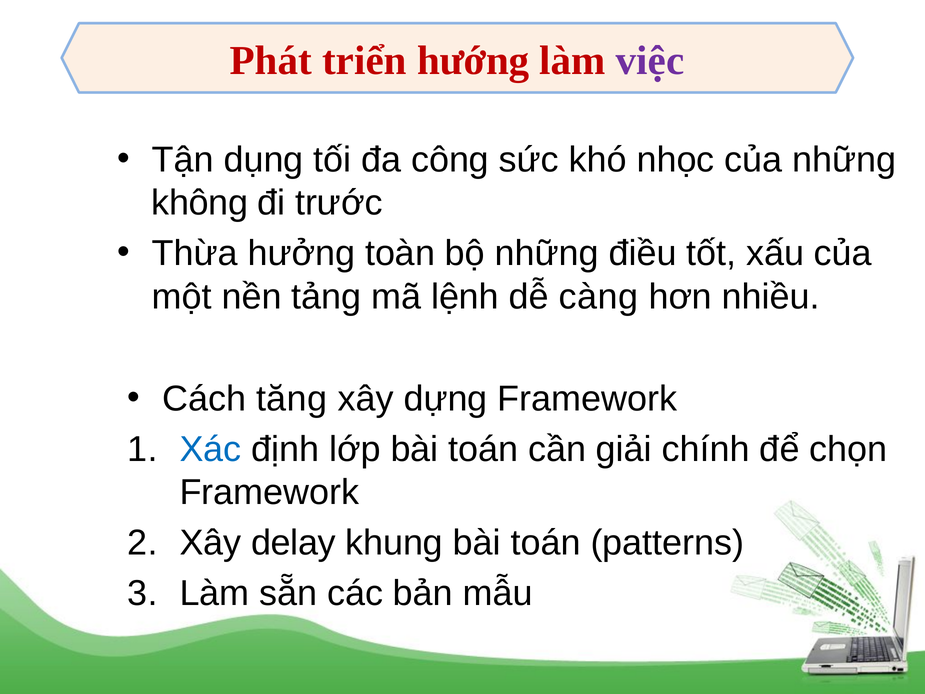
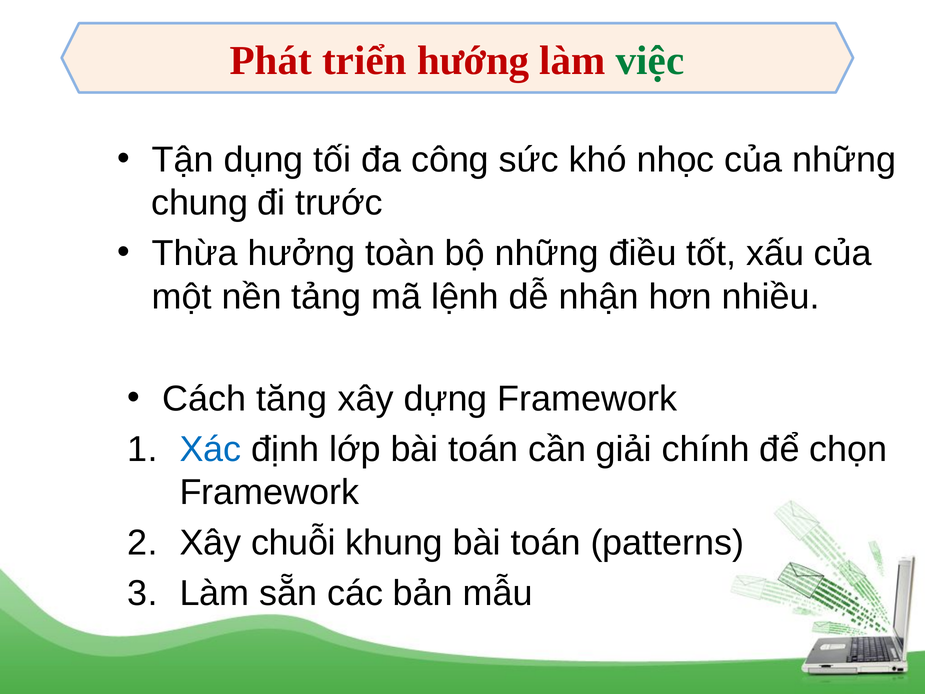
việc colour: purple -> green
không: không -> chung
càng: càng -> nhận
delay: delay -> chuỗi
